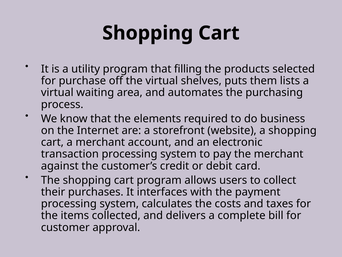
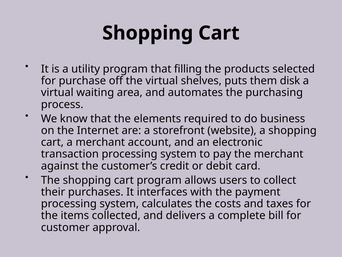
lists: lists -> disk
